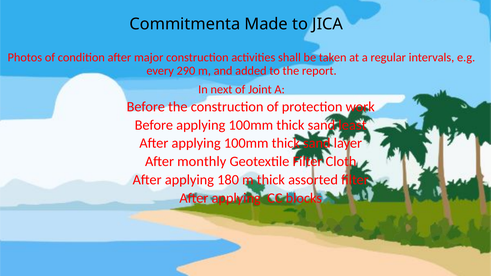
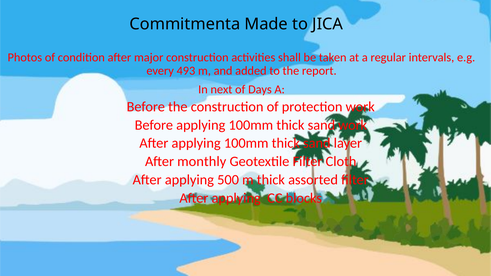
290: 290 -> 493
Joint: Joint -> Days
sand least: least -> work
180: 180 -> 500
